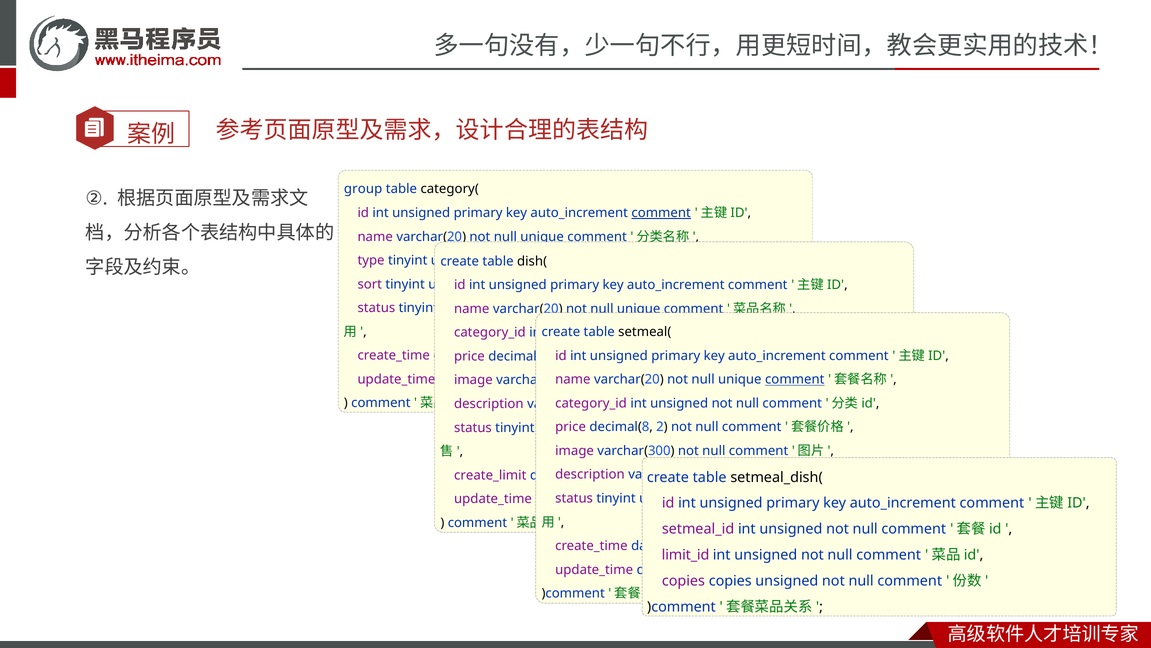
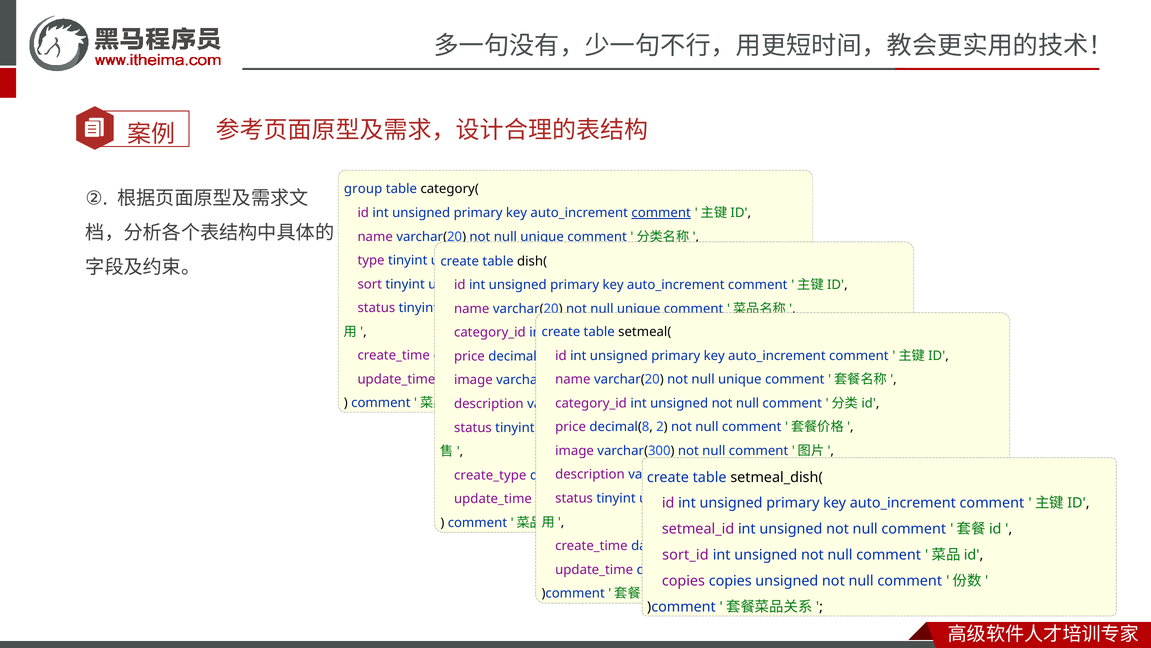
comment at (795, 379) underline: present -> none
create_limit: create_limit -> create_type
limit_id: limit_id -> sort_id
